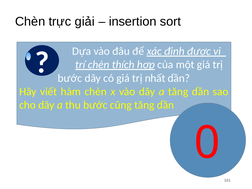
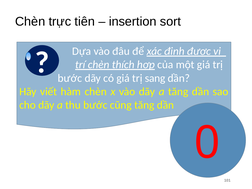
giải: giải -> tiên
nhất: nhất -> sang
